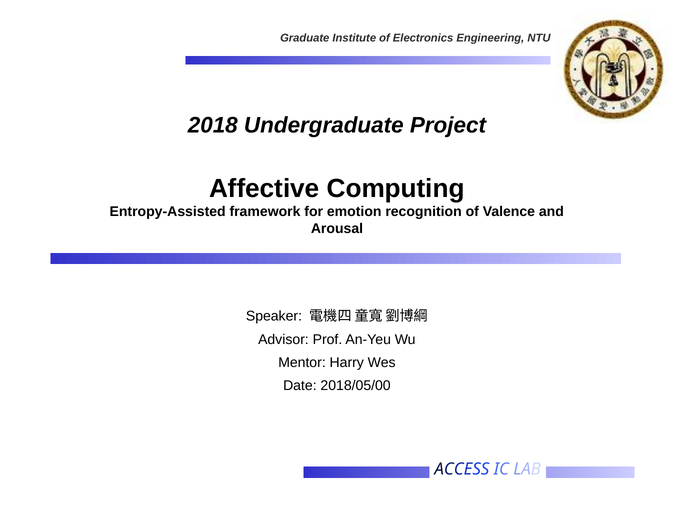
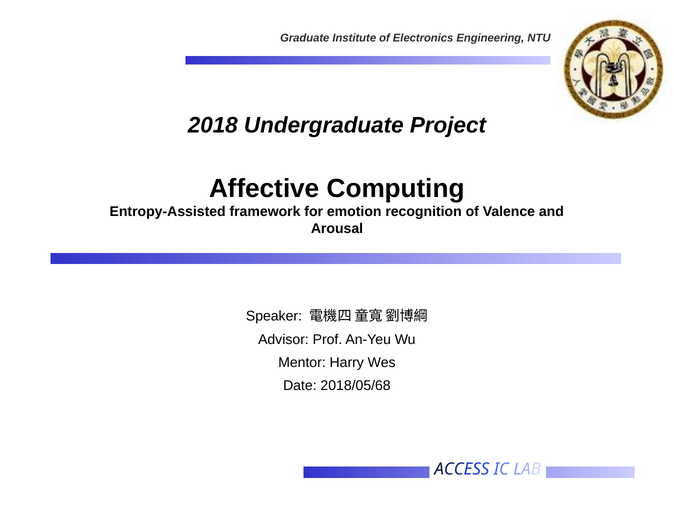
2018/05/00: 2018/05/00 -> 2018/05/68
